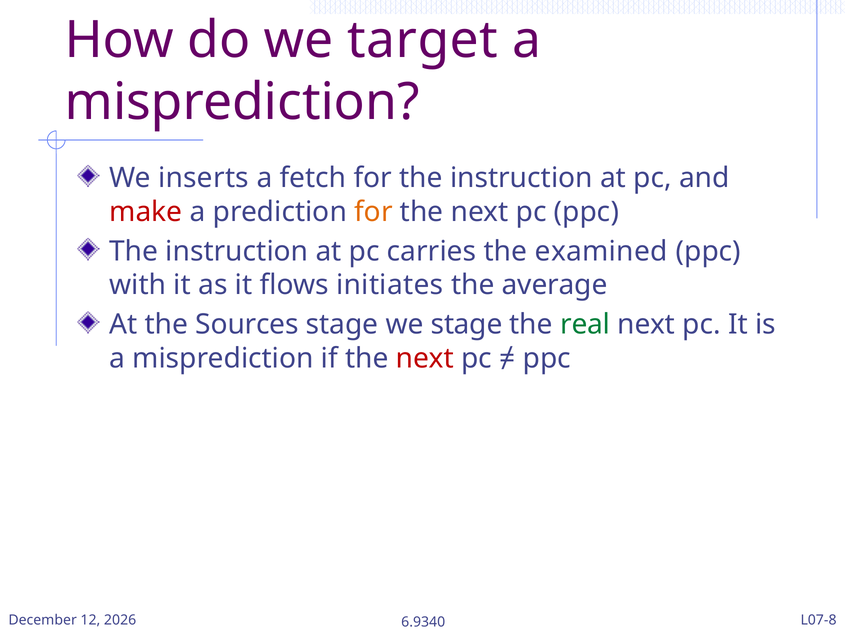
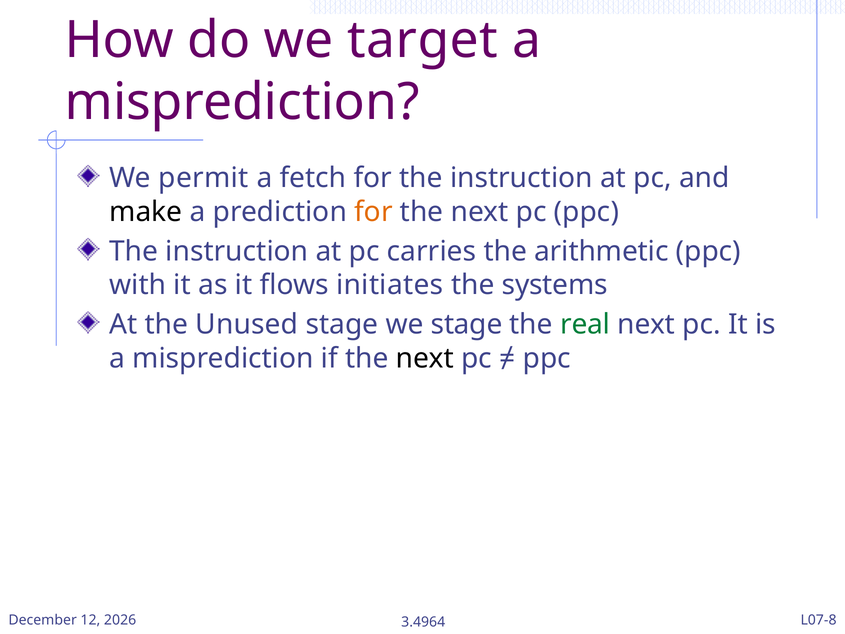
inserts: inserts -> permit
make colour: red -> black
examined: examined -> arithmetic
average: average -> systems
Sources: Sources -> Unused
next at (425, 358) colour: red -> black
6.9340: 6.9340 -> 3.4964
